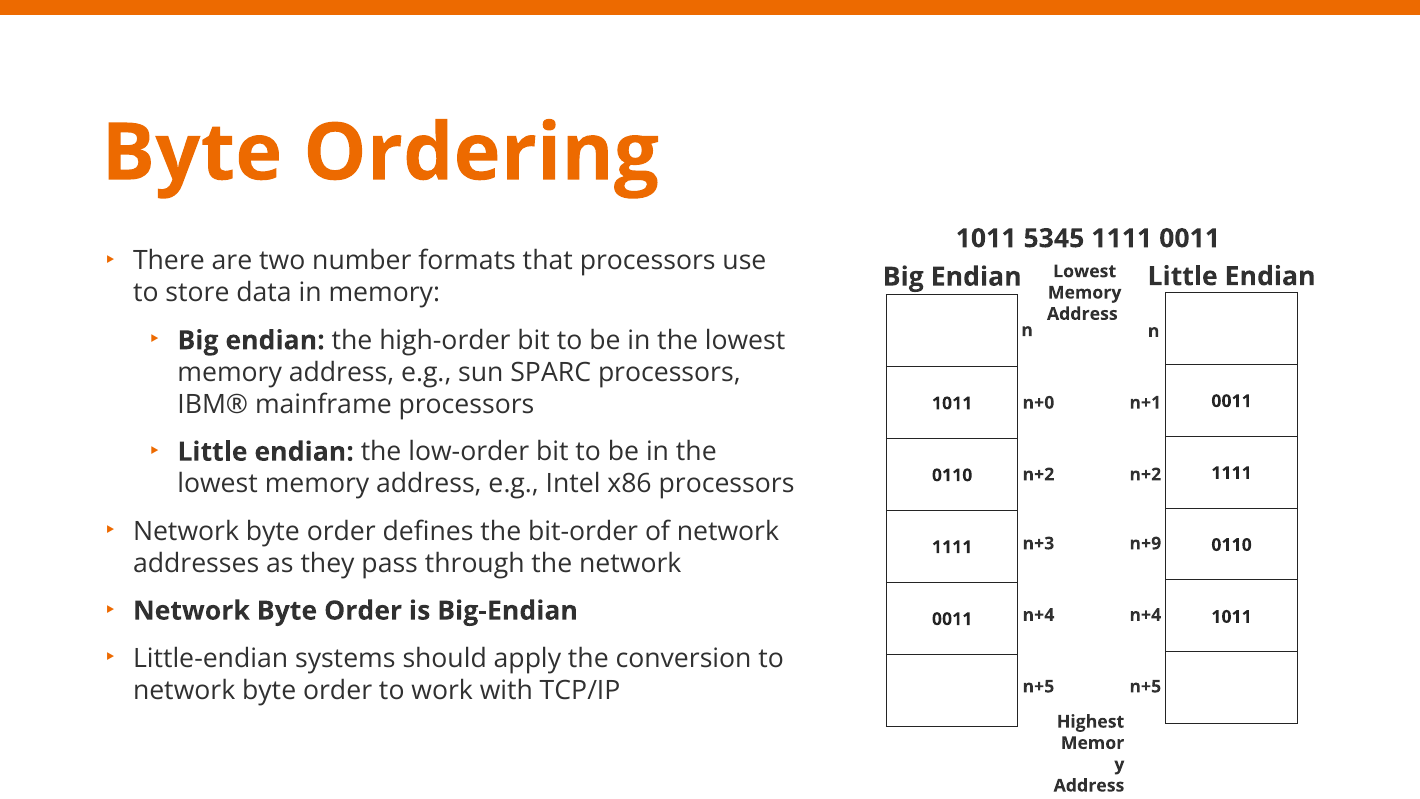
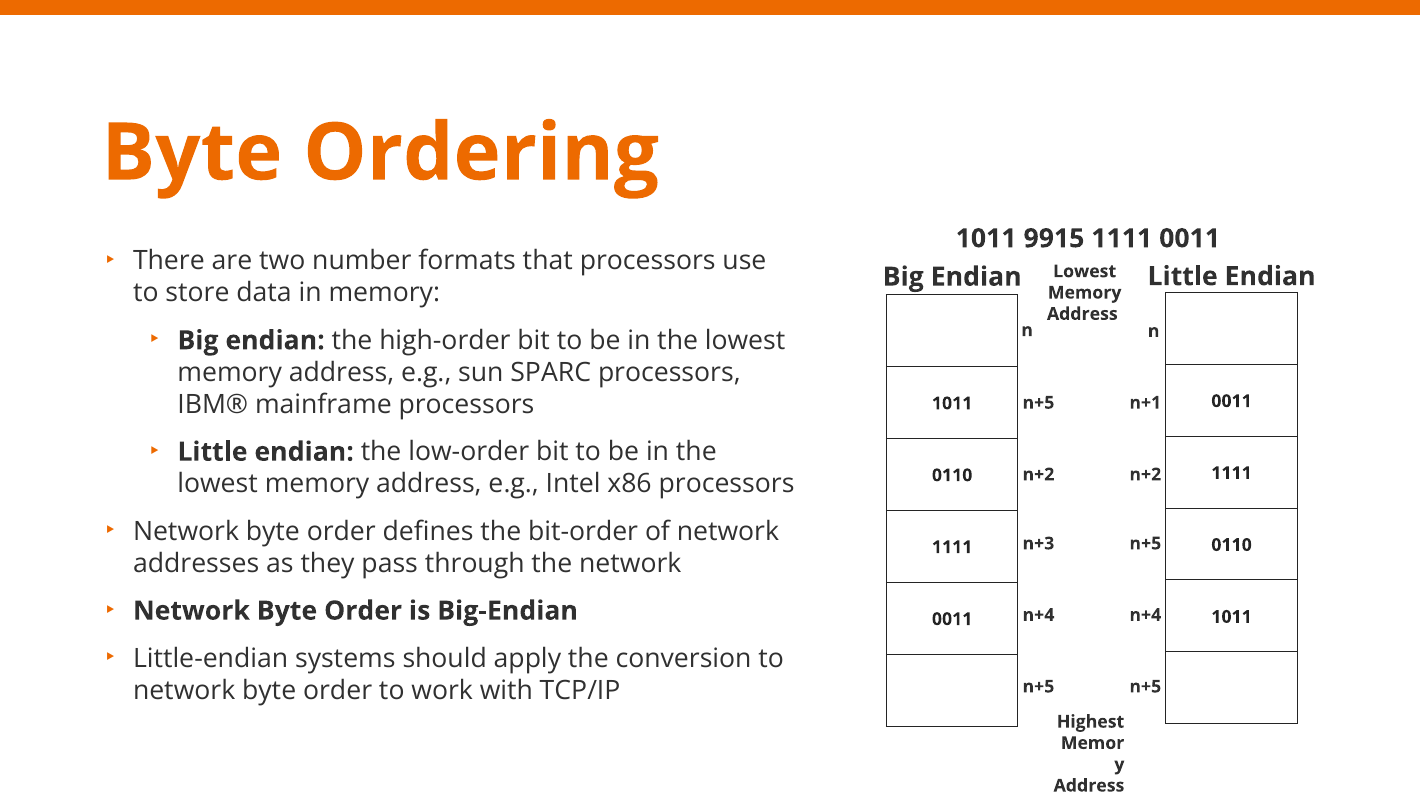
5345: 5345 -> 9915
n+0 at (1038, 403): n+0 -> n+5
n+3 n+9: n+9 -> n+5
